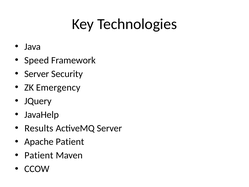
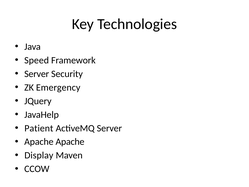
Results: Results -> Patient
Apache Patient: Patient -> Apache
Patient at (39, 155): Patient -> Display
